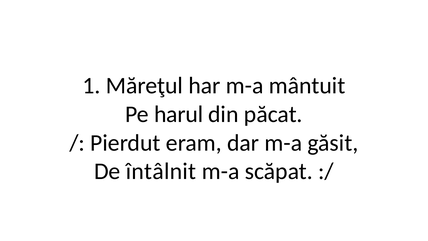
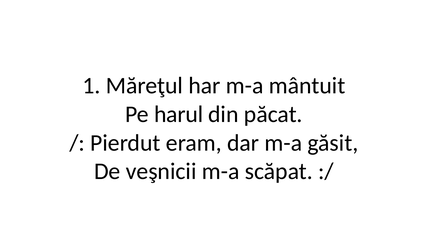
întâlnit: întâlnit -> veşnicii
